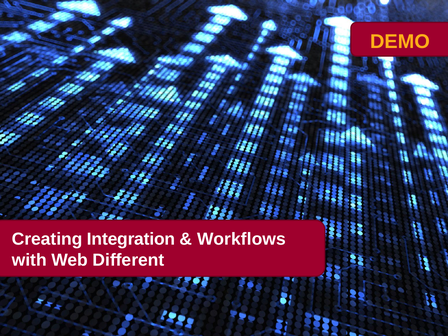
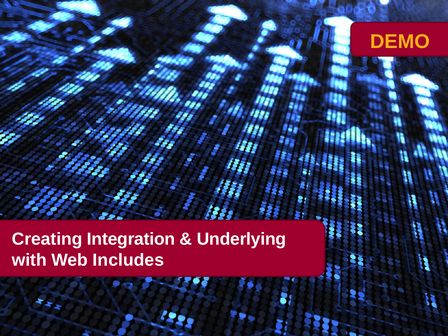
Workflows: Workflows -> Underlying
Different: Different -> Includes
